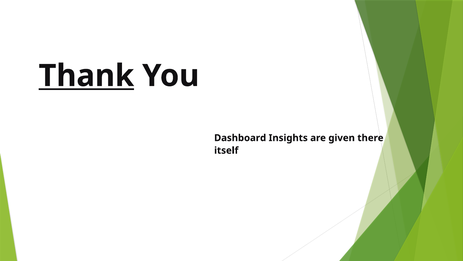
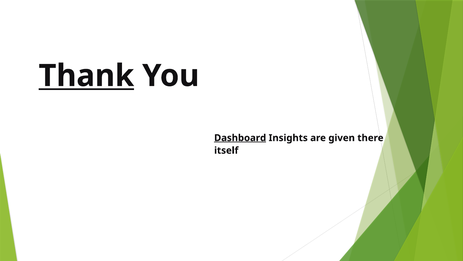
Dashboard underline: none -> present
